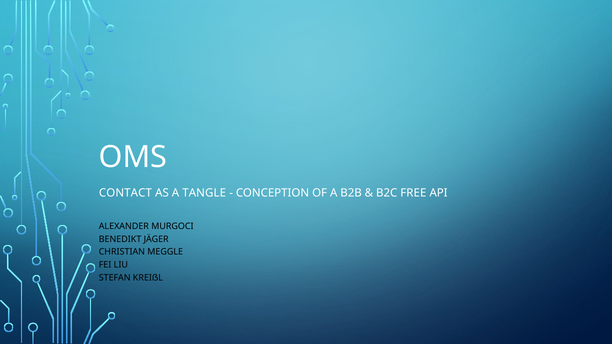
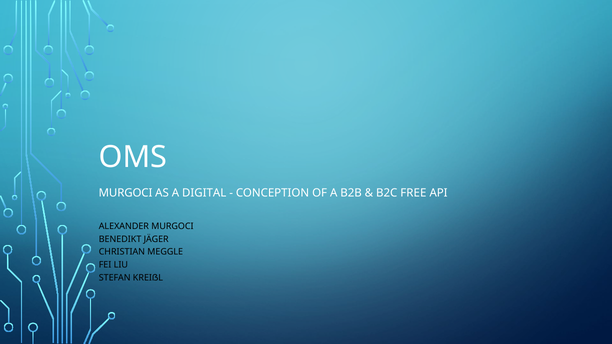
CONTACT at (125, 193): CONTACT -> MURGOCI
TANGLE: TANGLE -> DIGITAL
